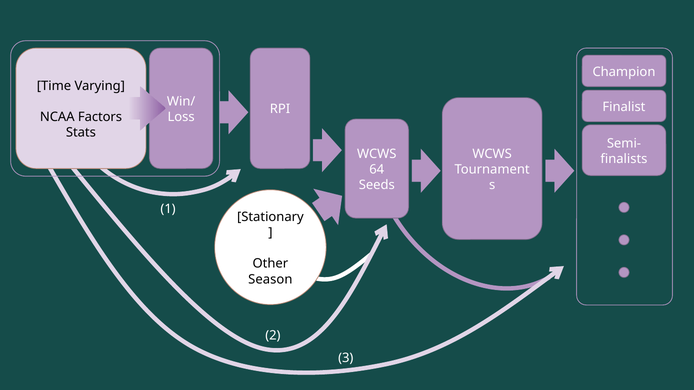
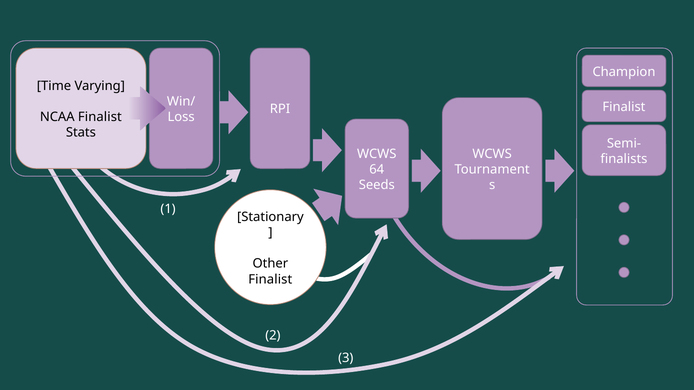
NCAA Factors: Factors -> Finalist
Season at (270, 280): Season -> Finalist
